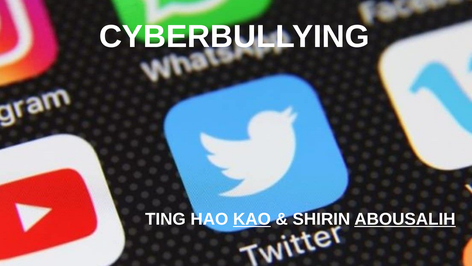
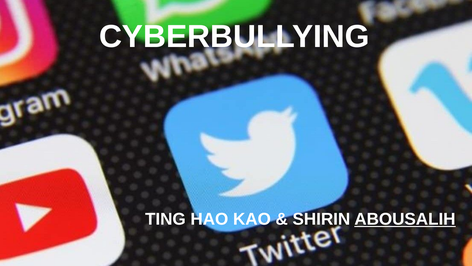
KAO underline: present -> none
